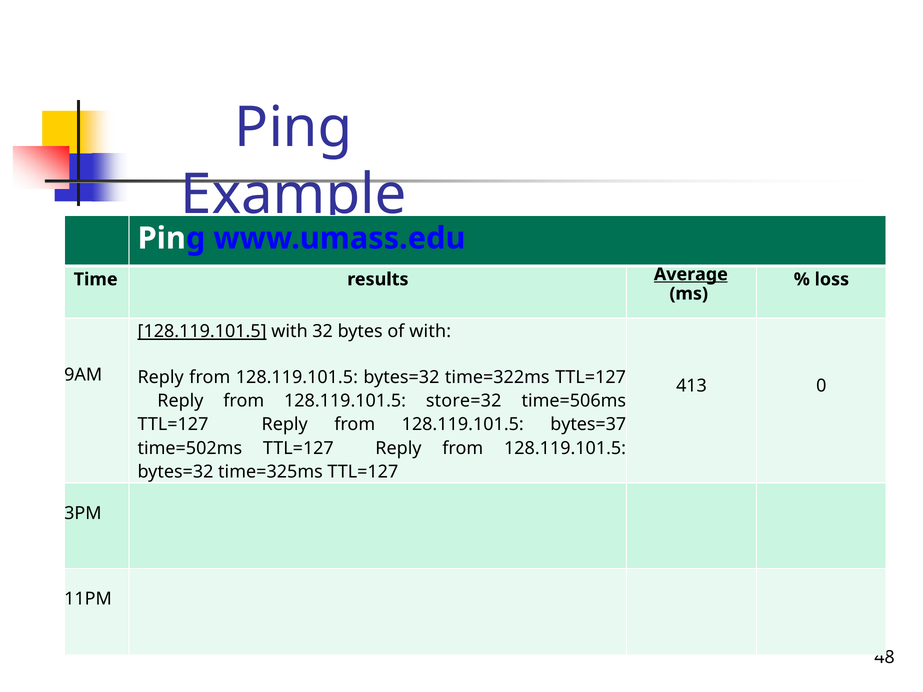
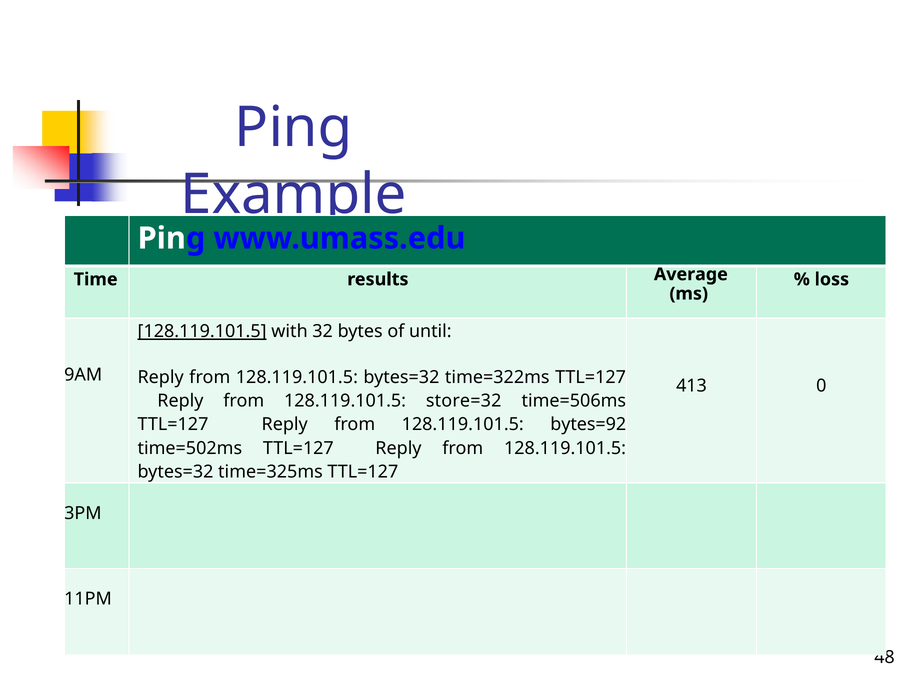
Average underline: present -> none
of with: with -> until
bytes=37: bytes=37 -> bytes=92
